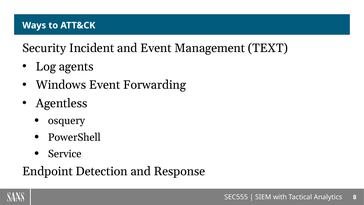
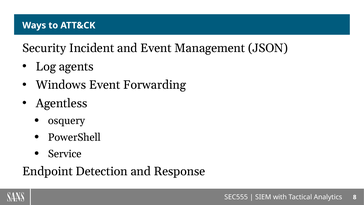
TEXT: TEXT -> JSON
